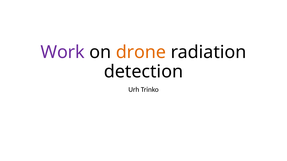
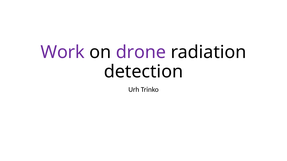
drone colour: orange -> purple
